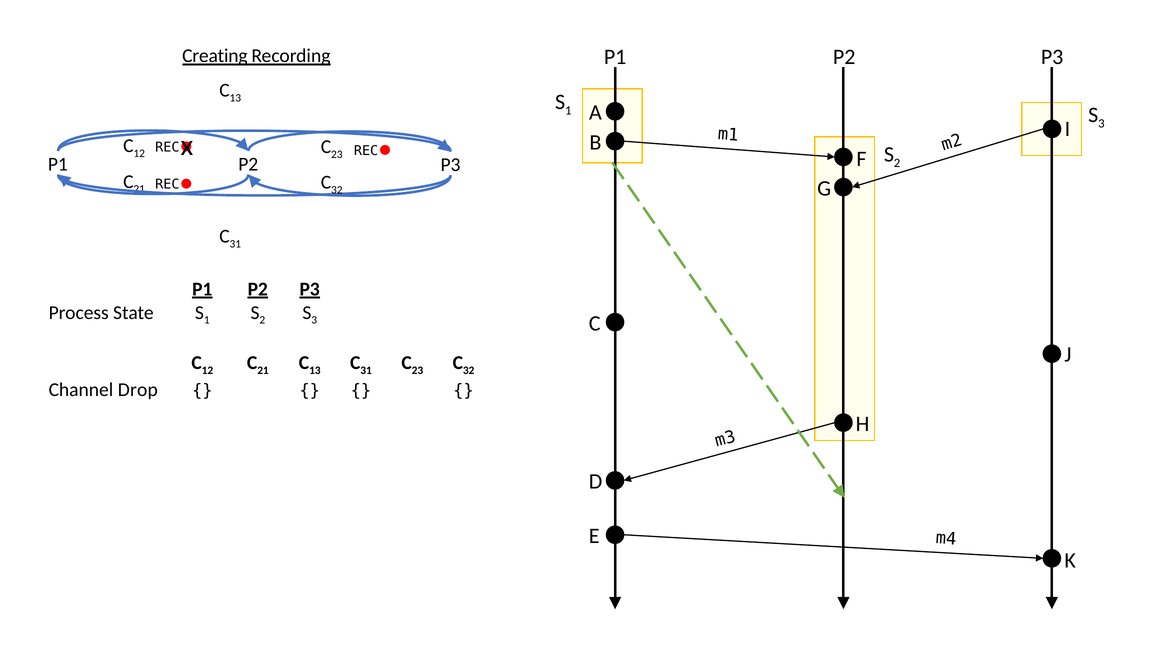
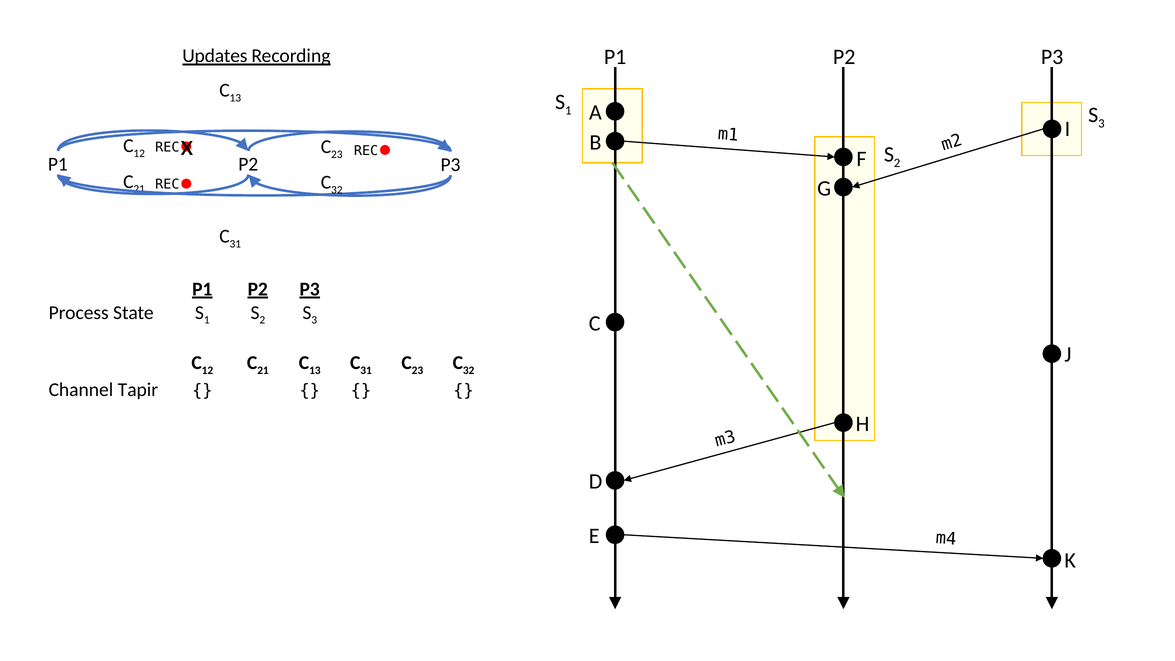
Creating: Creating -> Updates
Drop: Drop -> Tapir
